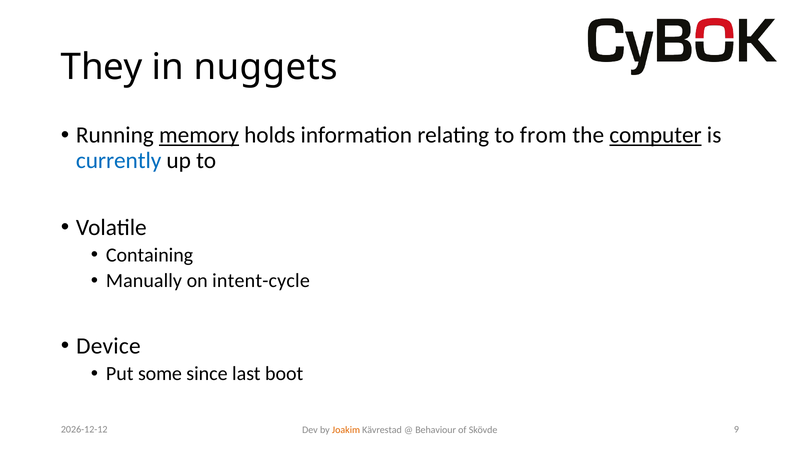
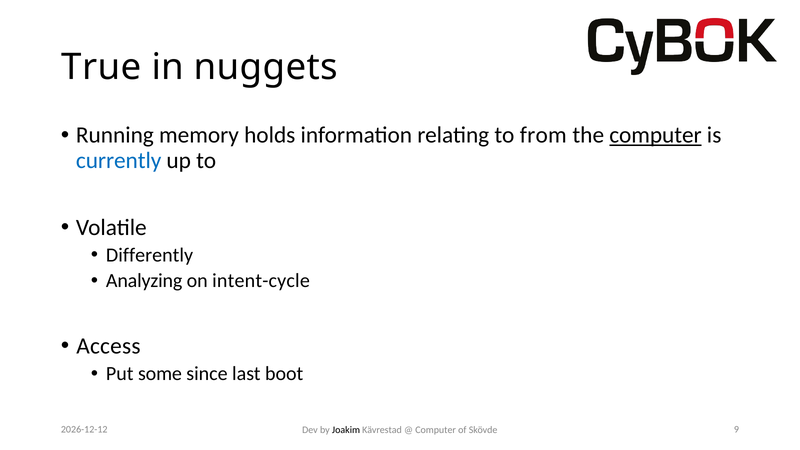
They: They -> True
memory underline: present -> none
Containing: Containing -> Differently
Manually: Manually -> Analyzing
Device: Device -> Access
Joakim colour: orange -> black
Behaviour at (436, 430): Behaviour -> Computer
